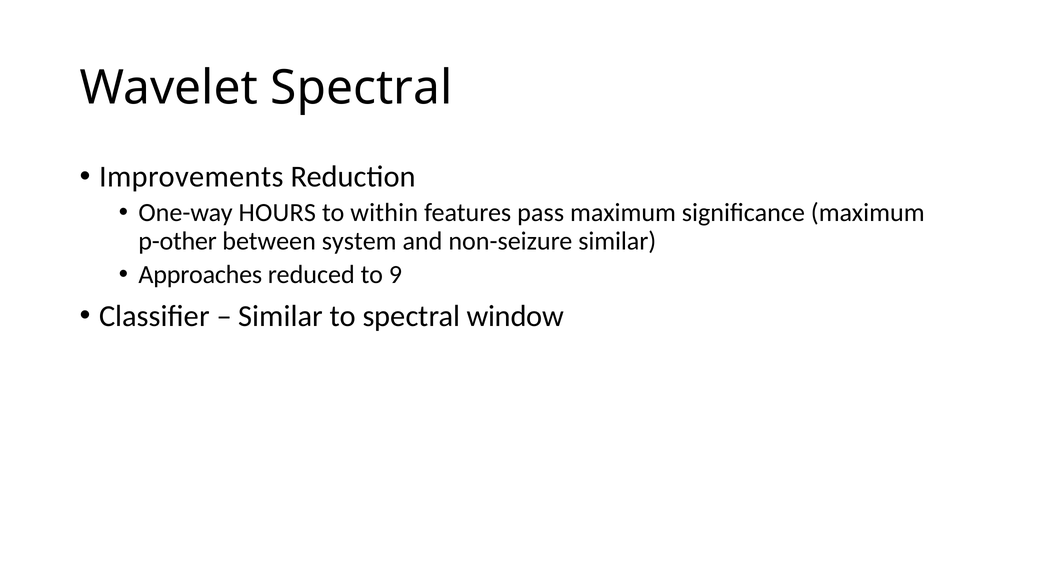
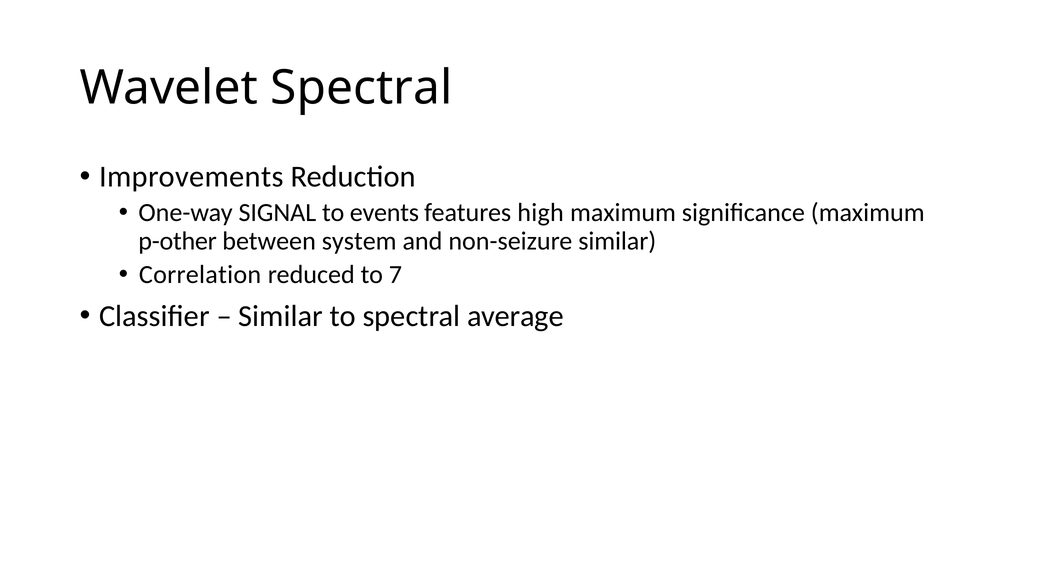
HOURS: HOURS -> SIGNAL
within: within -> events
pass: pass -> high
Approaches: Approaches -> Correlation
9: 9 -> 7
window: window -> average
